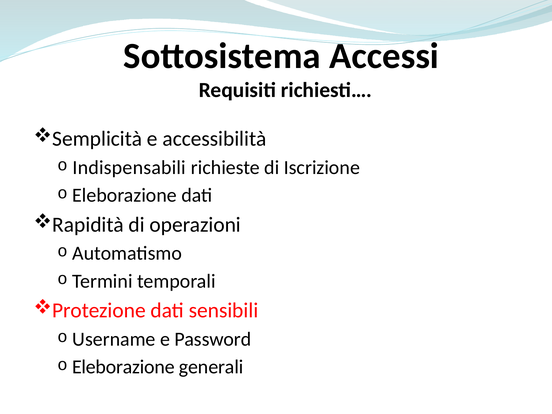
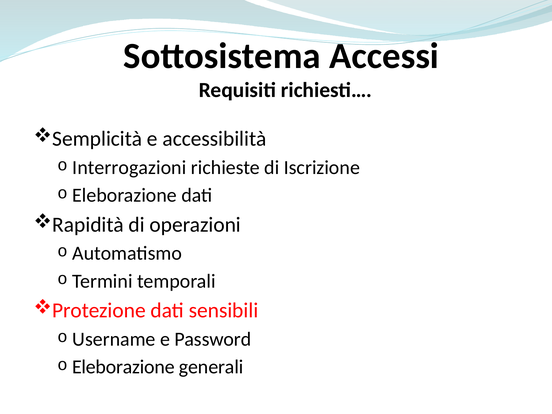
Indispensabili: Indispensabili -> Interrogazioni
